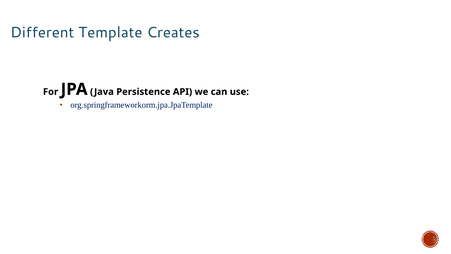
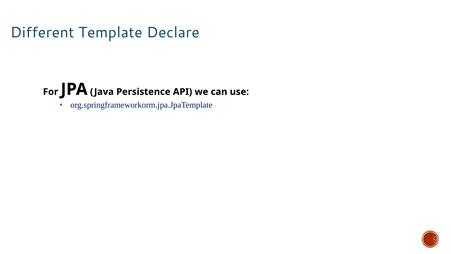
Creates: Creates -> Declare
